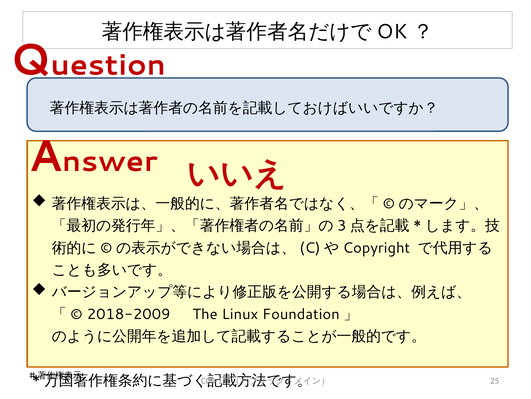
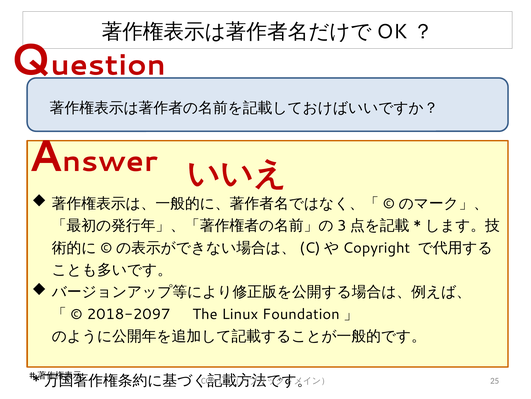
2018-2009: 2018-2009 -> 2018-2097
